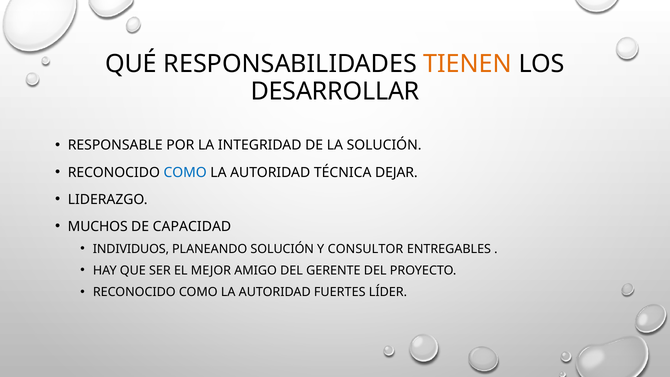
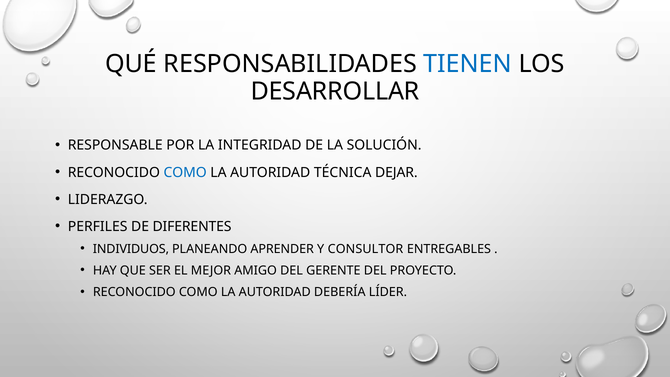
TIENEN colour: orange -> blue
MUCHOS: MUCHOS -> PERFILES
CAPACIDAD: CAPACIDAD -> DIFERENTES
PLANEANDO SOLUCIÓN: SOLUCIÓN -> APRENDER
FUERTES: FUERTES -> DEBERÍA
